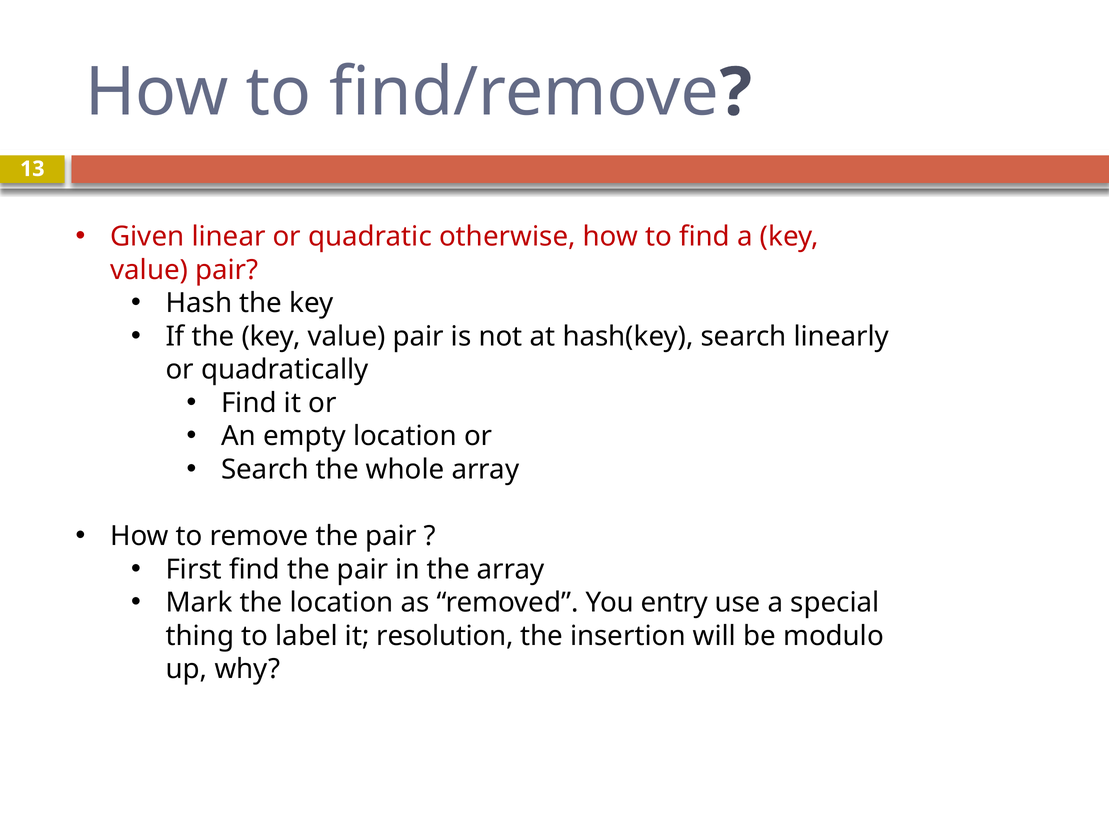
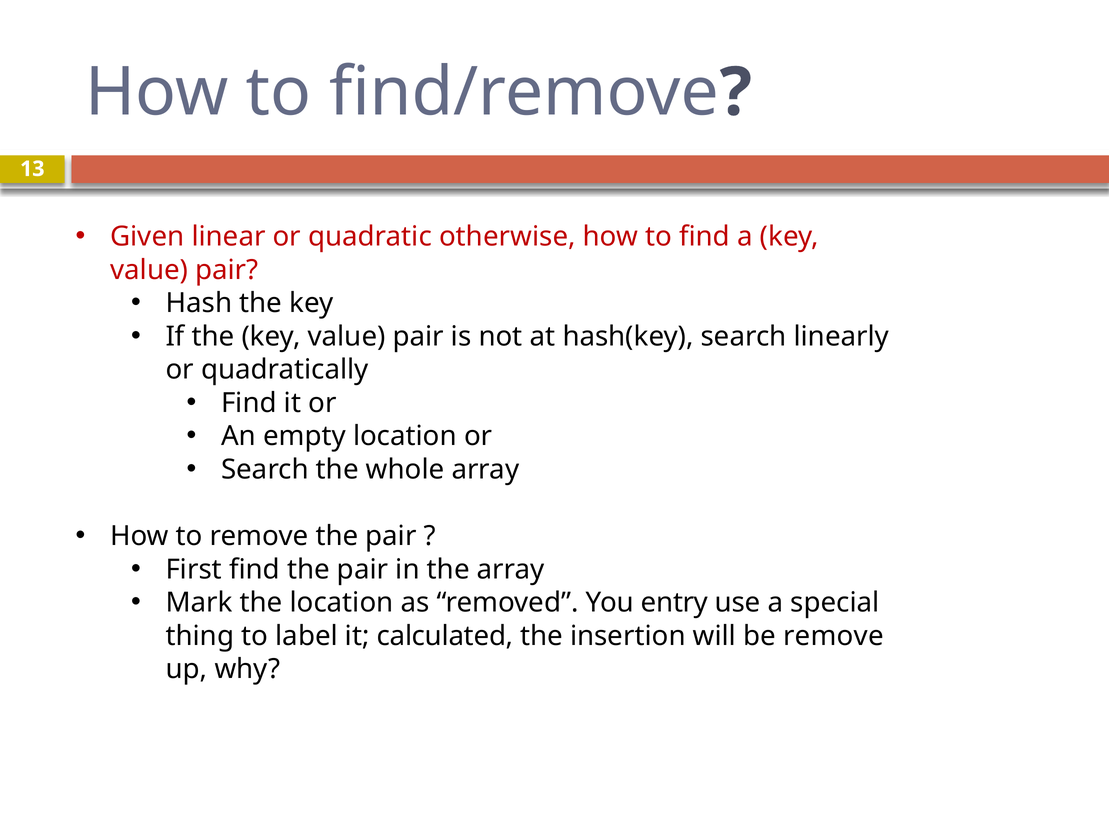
resolution: resolution -> calculated
be modulo: modulo -> remove
